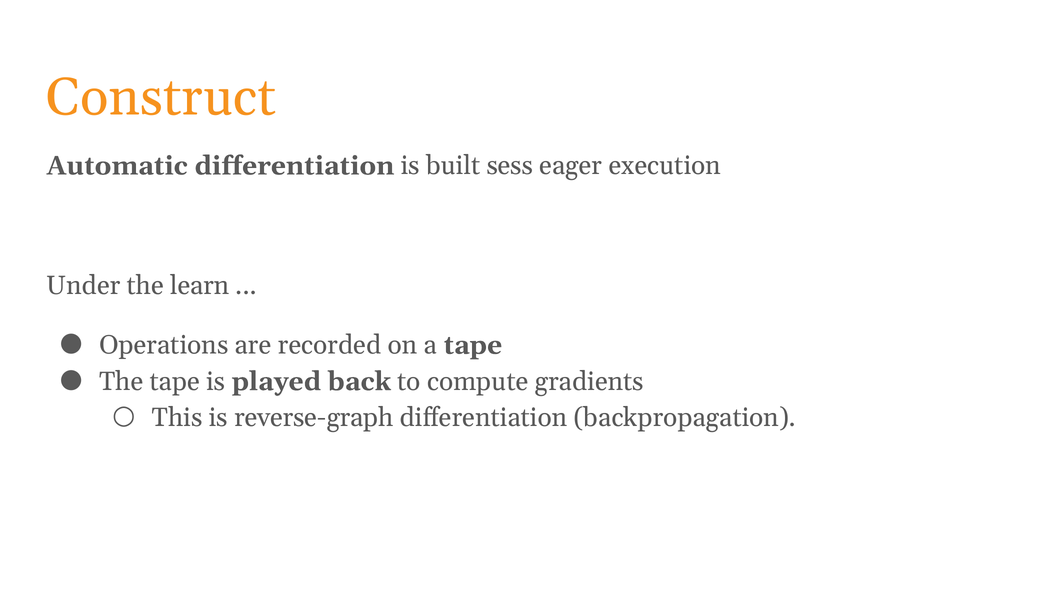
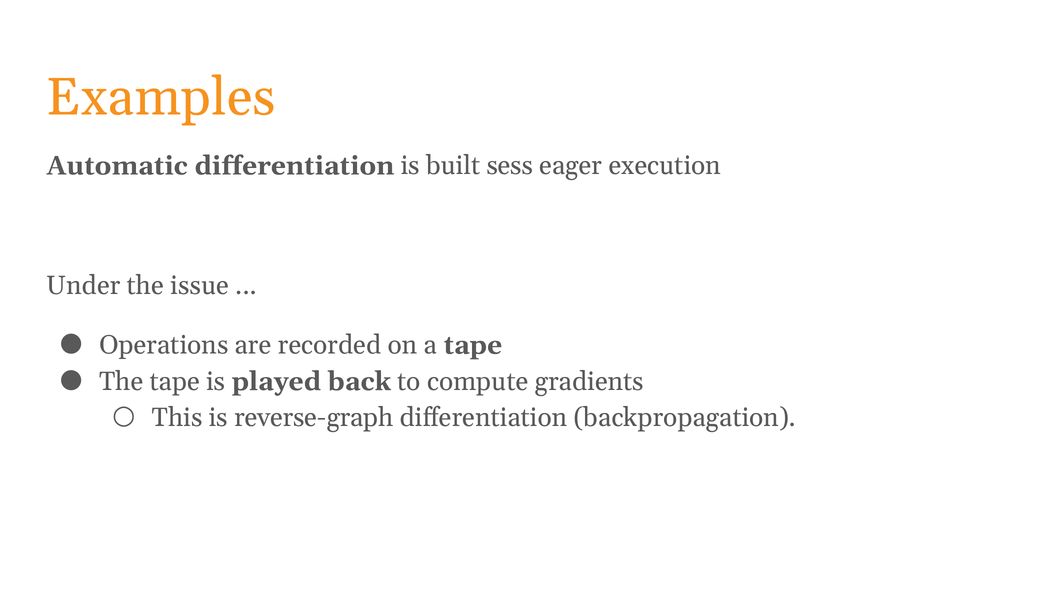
Construct: Construct -> Examples
learn: learn -> issue
